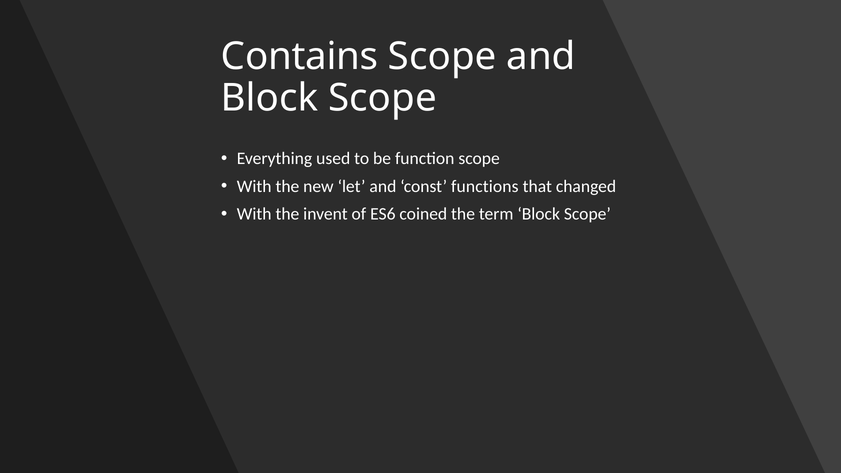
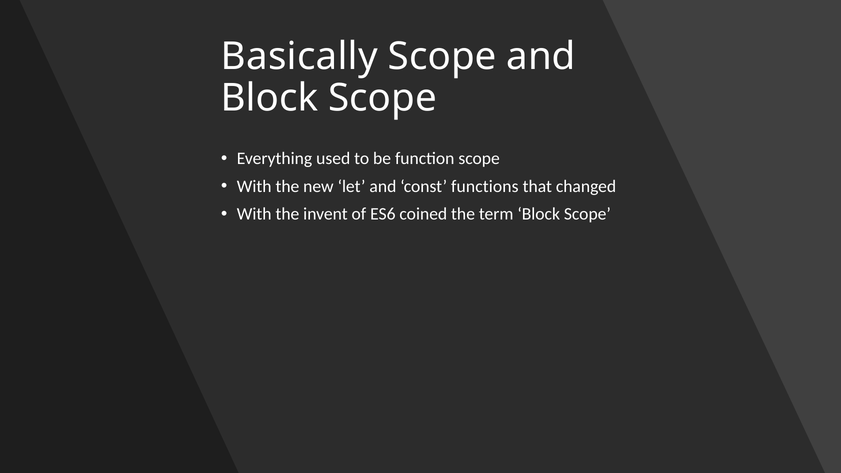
Contains: Contains -> Basically
